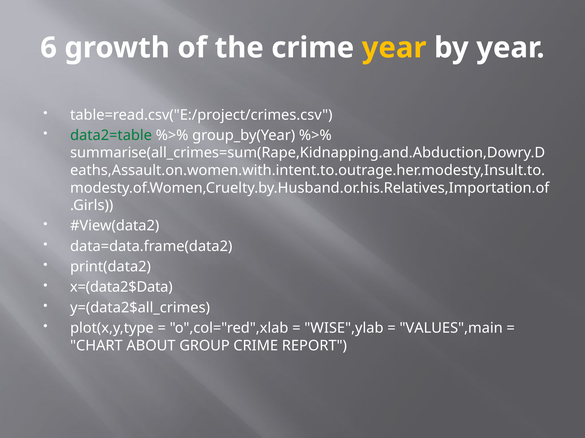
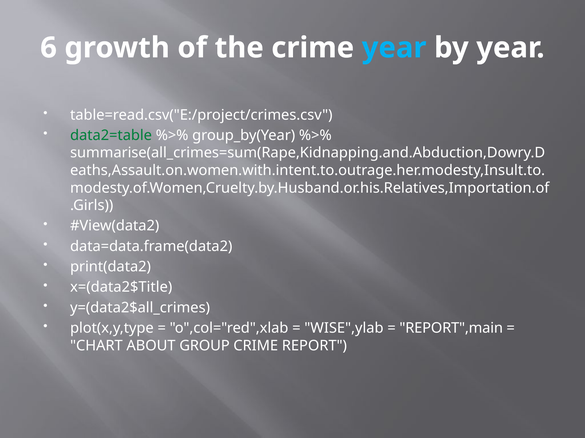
year at (394, 48) colour: yellow -> light blue
x=(data2$Data: x=(data2$Data -> x=(data2$Title
VALUES",main: VALUES",main -> REPORT",main
